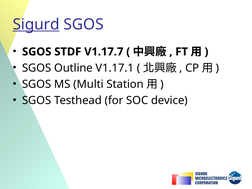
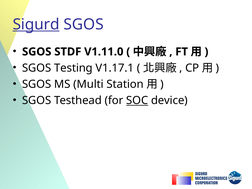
V1.17.7: V1.17.7 -> V1.11.0
Outline: Outline -> Testing
SOC underline: none -> present
